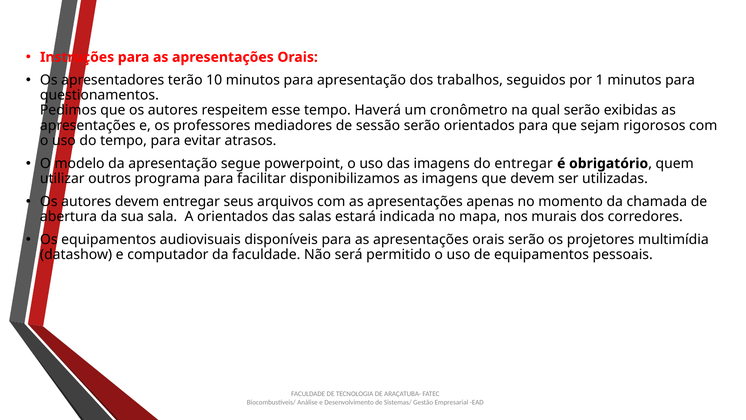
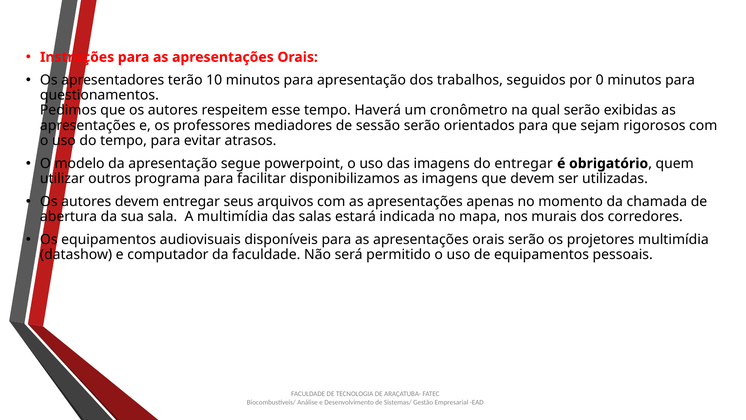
1: 1 -> 0
A orientados: orientados -> multimídia
